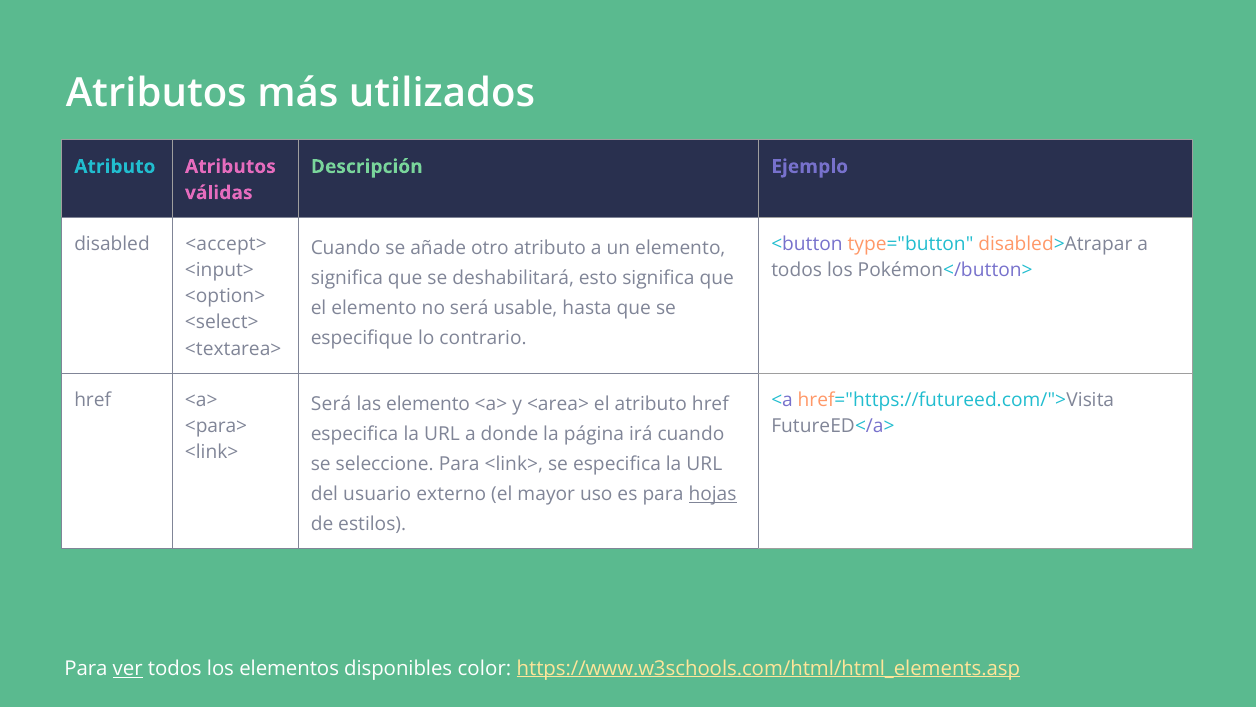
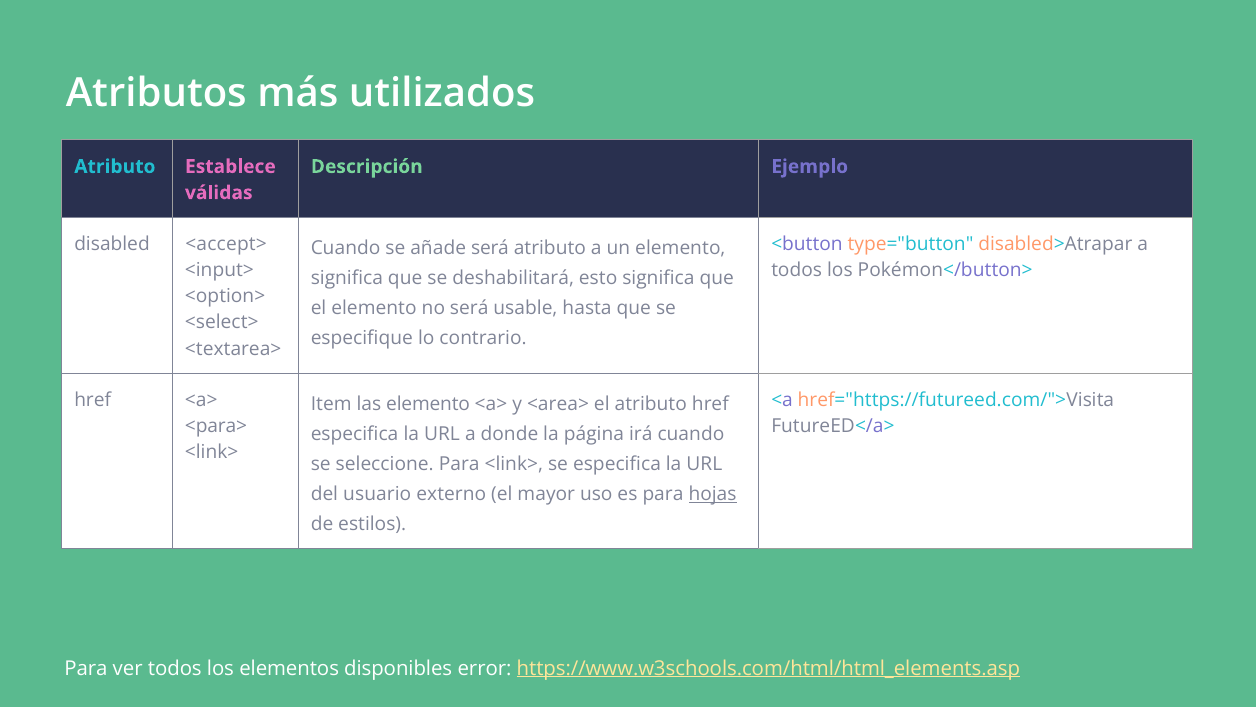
Atributo Atributos: Atributos -> Establece
añade otro: otro -> será
Será at (331, 404): Será -> Item
ver underline: present -> none
color: color -> error
